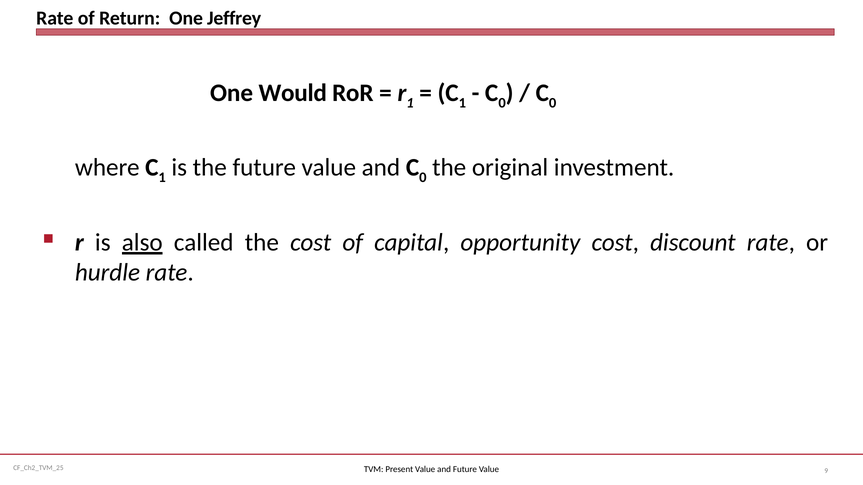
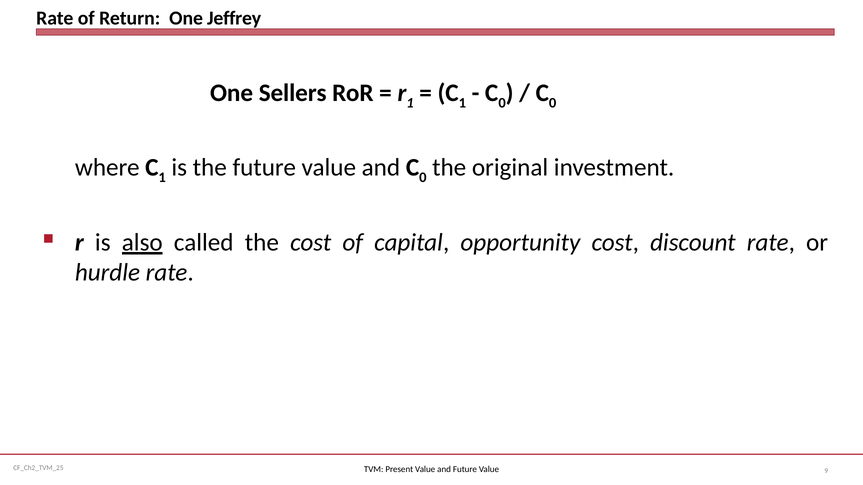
Would: Would -> Sellers
